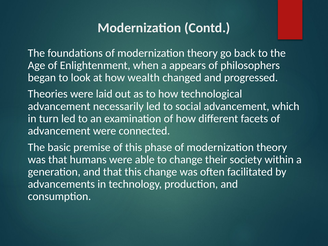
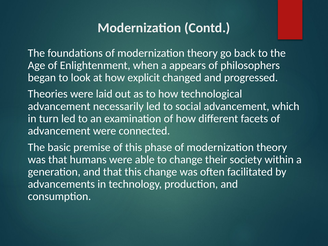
wealth: wealth -> explicit
